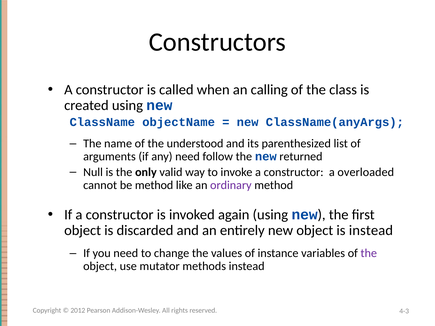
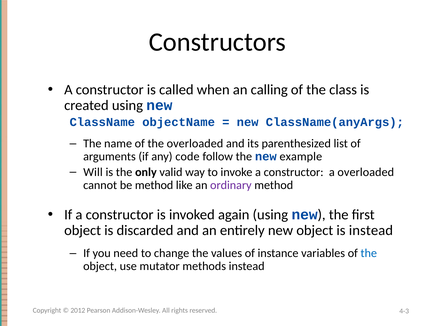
the understood: understood -> overloaded
any need: need -> code
returned: returned -> example
Null: Null -> Will
the at (369, 253) colour: purple -> blue
